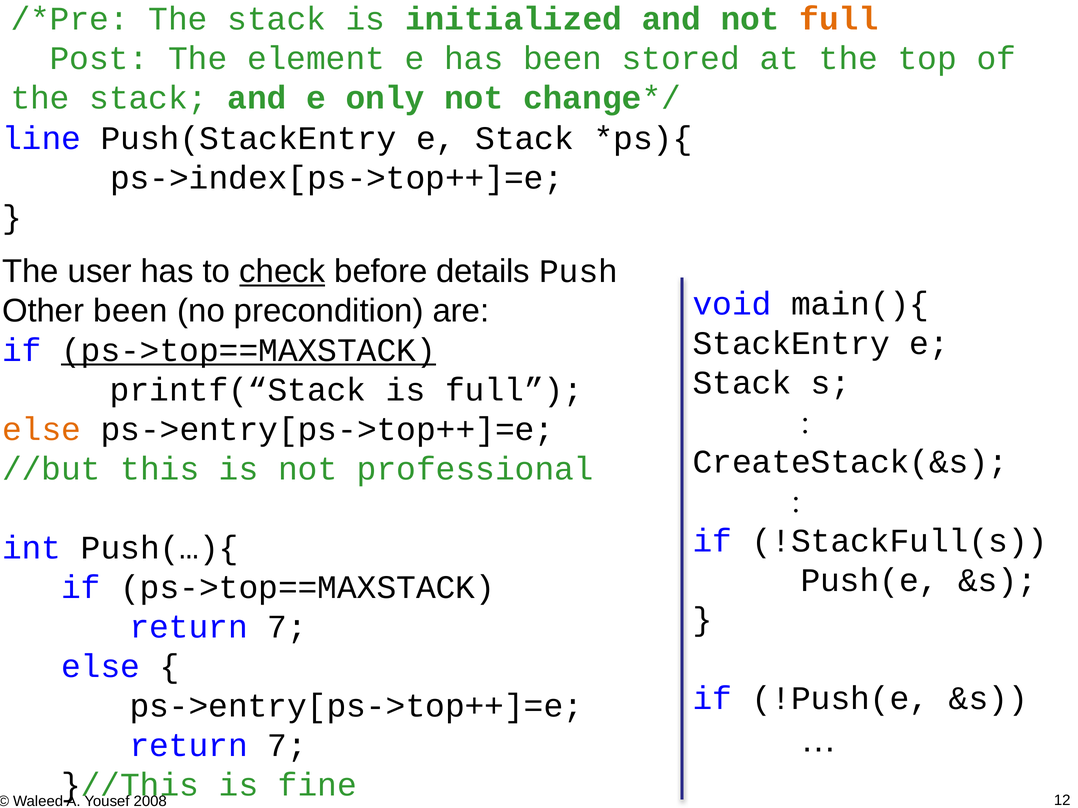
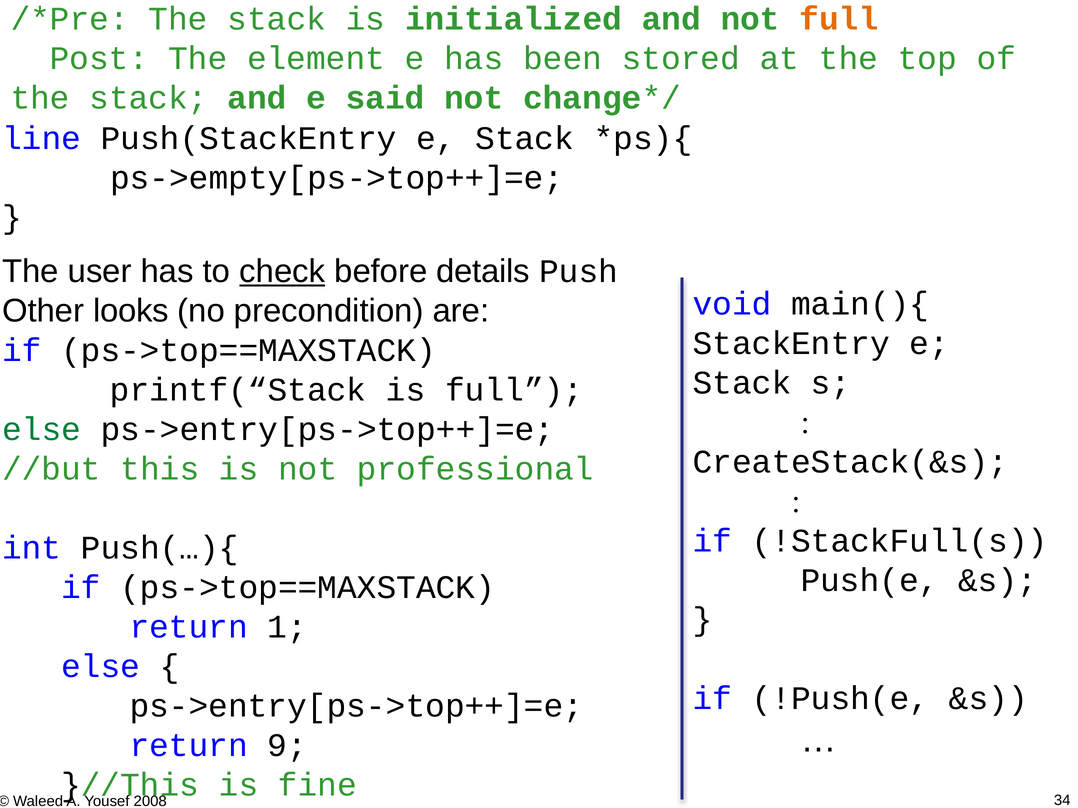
only: only -> said
ps->index[ps->top++]=e: ps->index[ps->top++]=e -> ps->empty[ps->top++]=e
Other been: been -> looks
ps->top==MAXSTACK at (248, 351) underline: present -> none
else at (42, 430) colour: orange -> green
7 at (287, 627): 7 -> 1
7 at (287, 746): 7 -> 9
12: 12 -> 34
